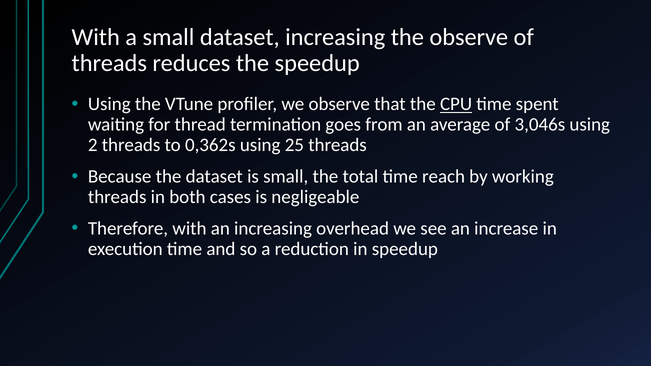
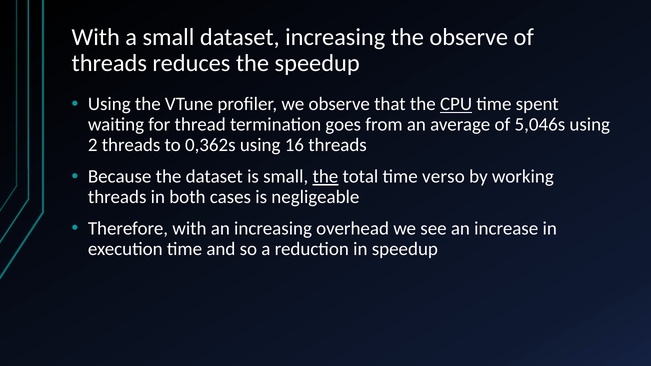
3,046s: 3,046s -> 5,046s
25: 25 -> 16
the at (325, 177) underline: none -> present
reach: reach -> verso
